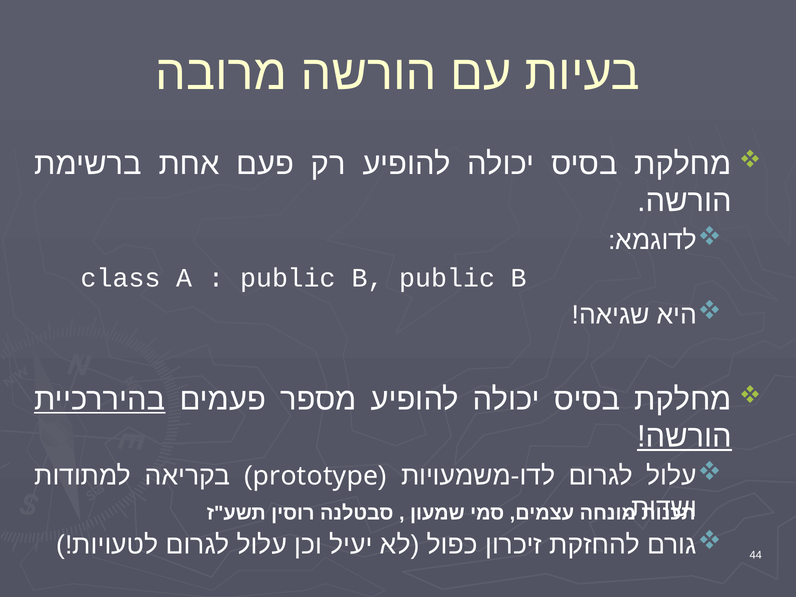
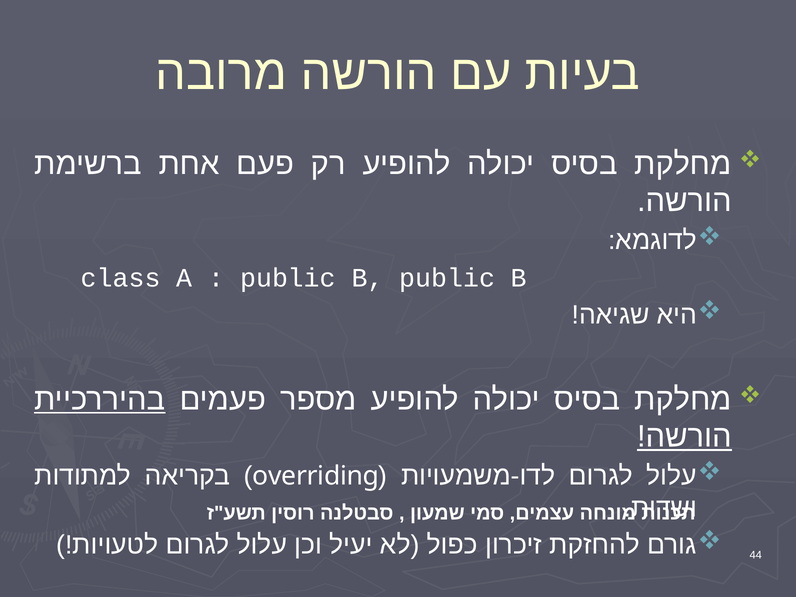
prototype: prototype -> overriding
